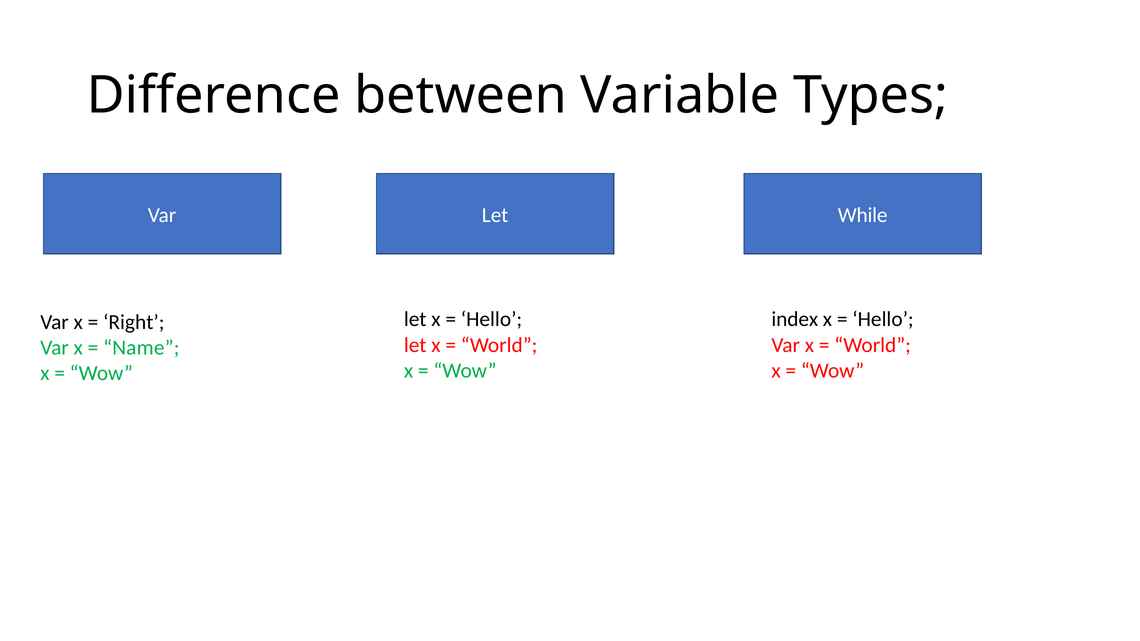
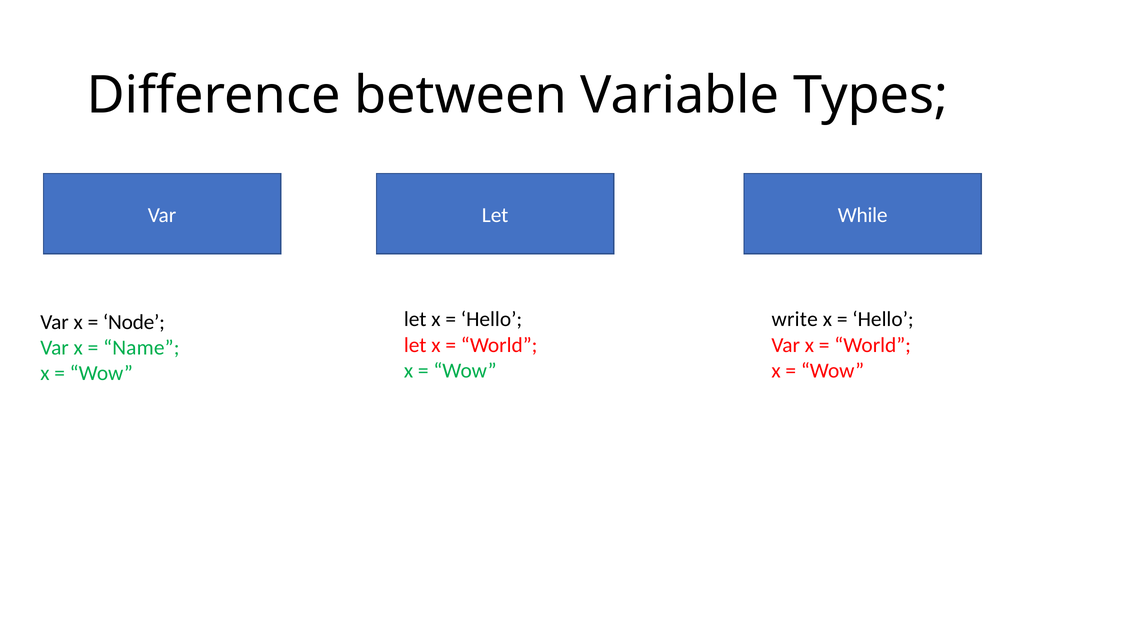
index: index -> write
Right: Right -> Node
